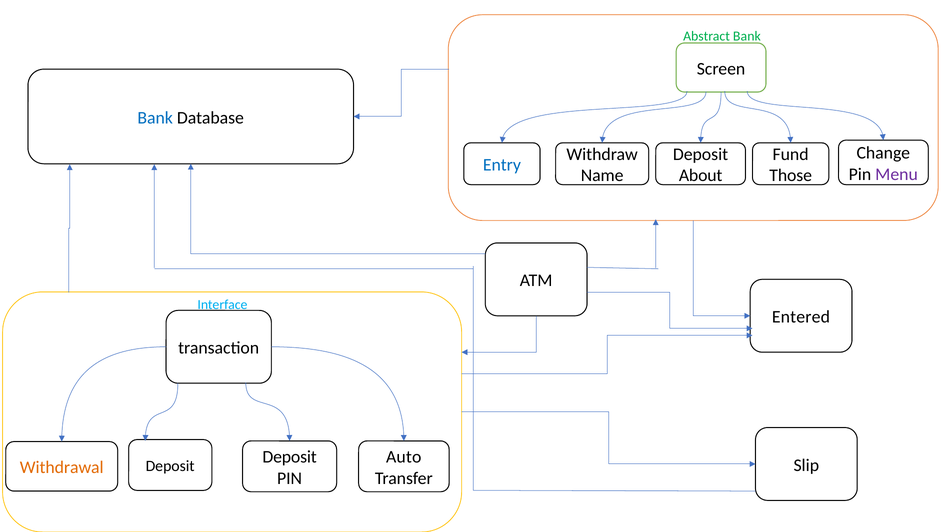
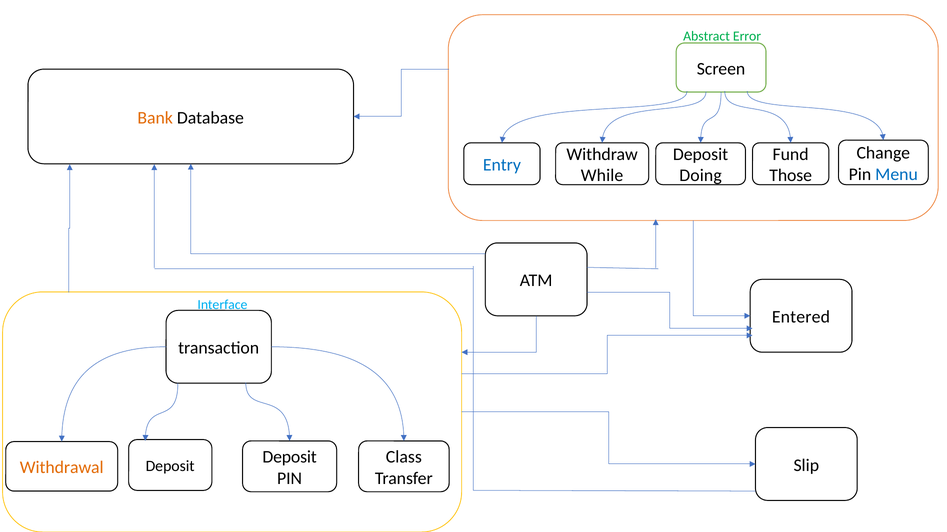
Abstract Bank: Bank -> Error
Bank at (155, 118) colour: blue -> orange
Menu colour: purple -> blue
Name: Name -> While
About: About -> Doing
Auto: Auto -> Class
